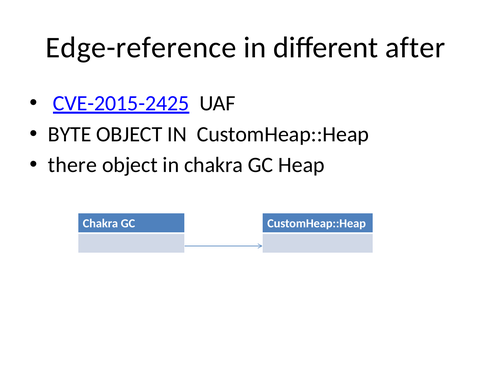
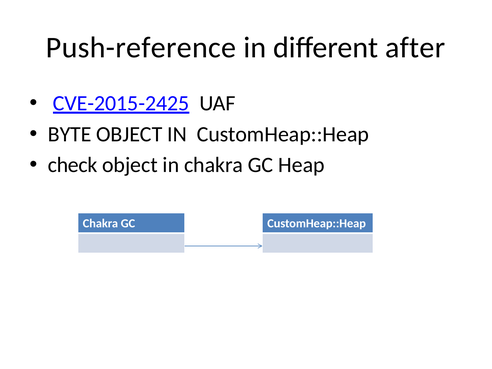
Edge-reference: Edge-reference -> Push-reference
there: there -> check
